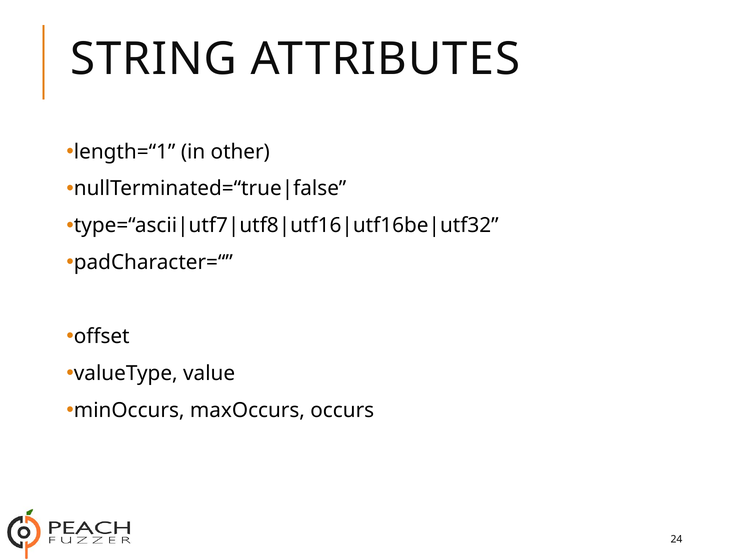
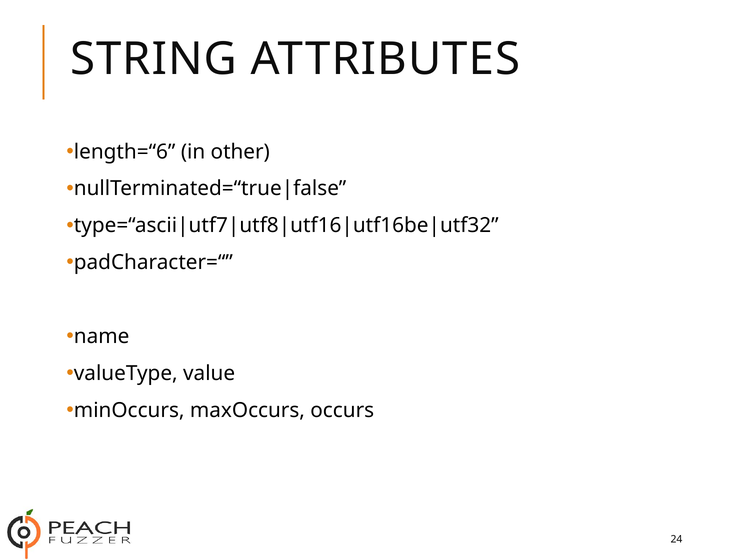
length=“1: length=“1 -> length=“6
offset: offset -> name
